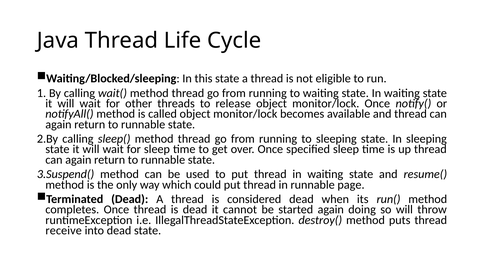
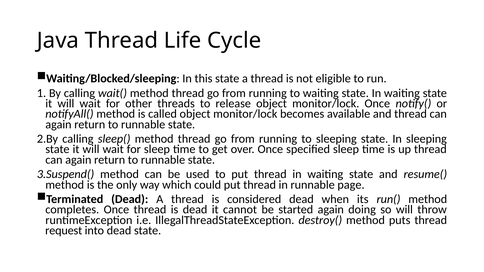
receive: receive -> request
